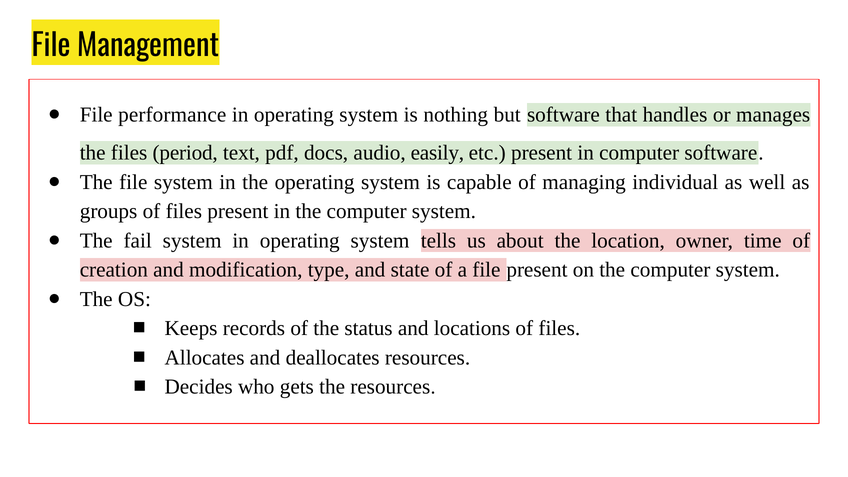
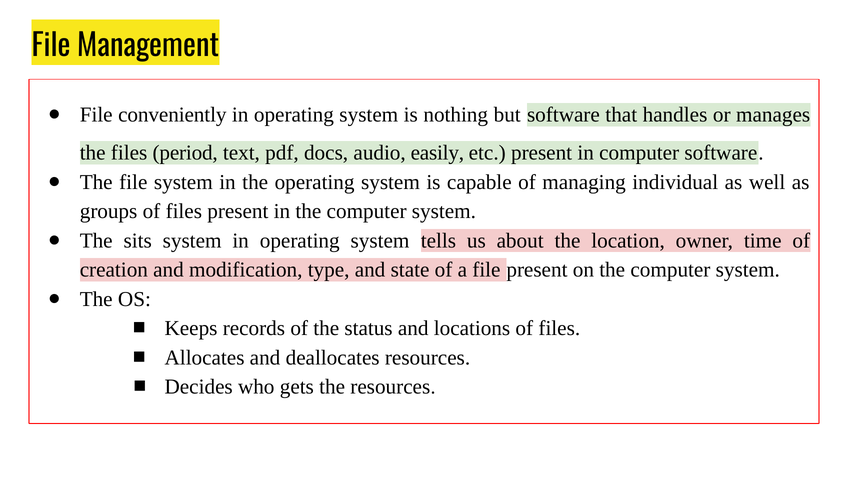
performance: performance -> conveniently
fail: fail -> sits
